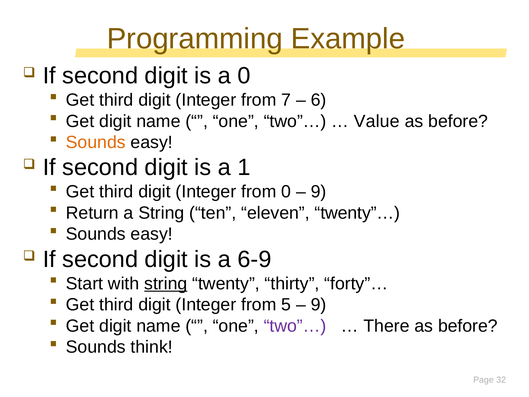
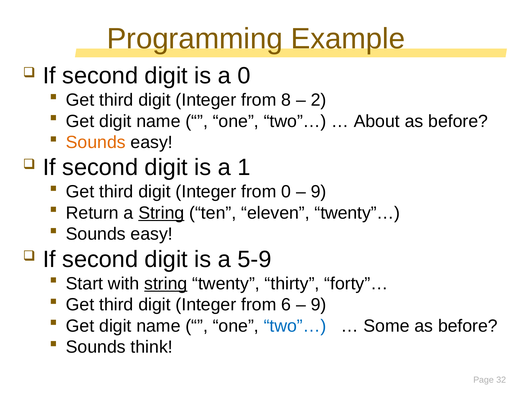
7: 7 -> 8
6: 6 -> 2
Value: Value -> About
String at (161, 213) underline: none -> present
6-9: 6-9 -> 5-9
5: 5 -> 6
two”… at (295, 326) colour: purple -> blue
There: There -> Some
